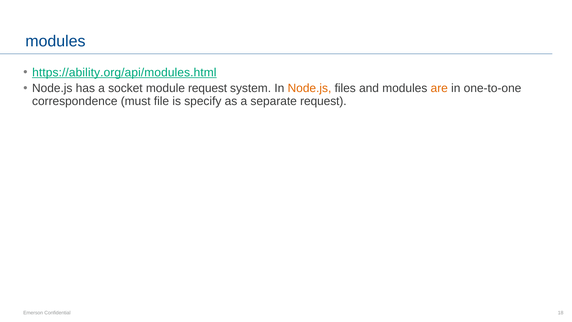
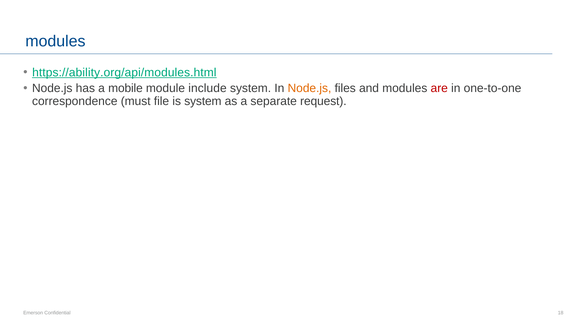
socket: socket -> mobile
module request: request -> include
are colour: orange -> red
is specify: specify -> system
